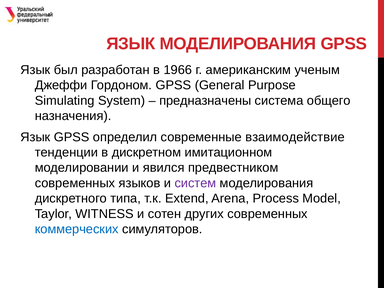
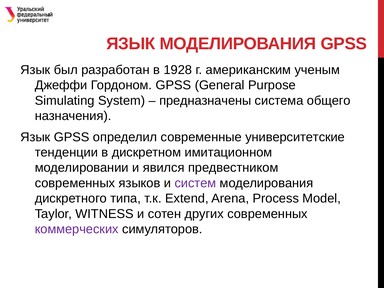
1966: 1966 -> 1928
взаимодействие: взаимодействие -> университетские
коммерческих colour: blue -> purple
